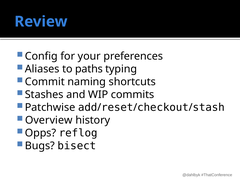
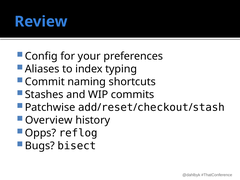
paths: paths -> index
